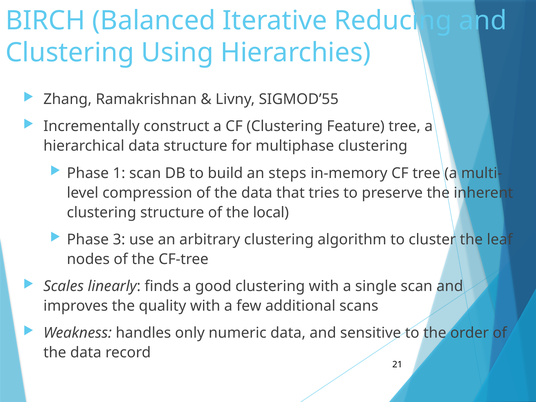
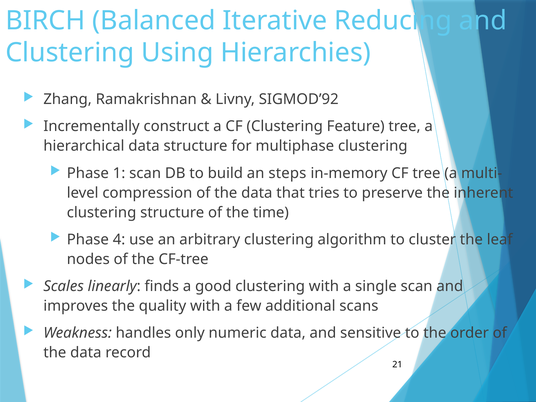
SIGMOD’55: SIGMOD’55 -> SIGMOD’92
local: local -> time
3: 3 -> 4
